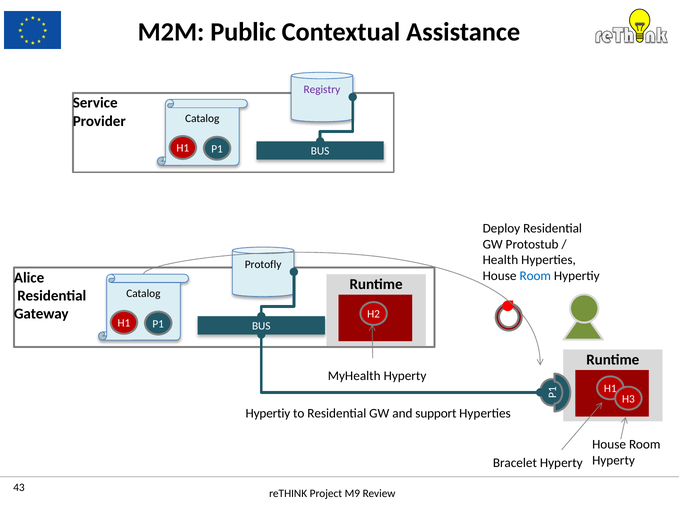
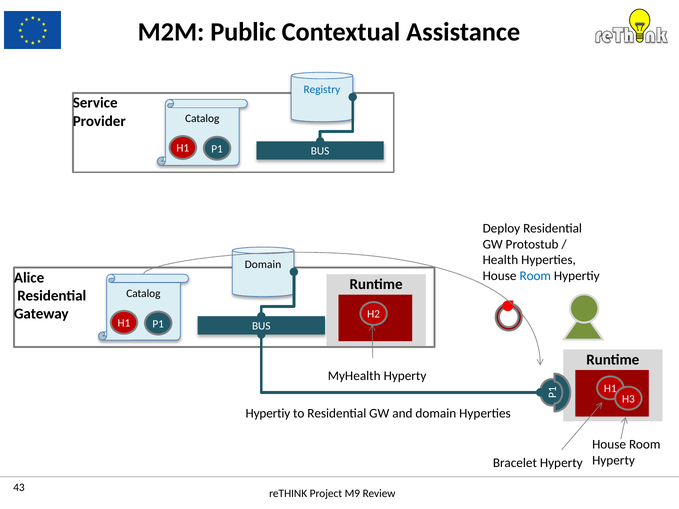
Registry colour: purple -> blue
Protofly at (263, 265): Protofly -> Domain
and support: support -> domain
